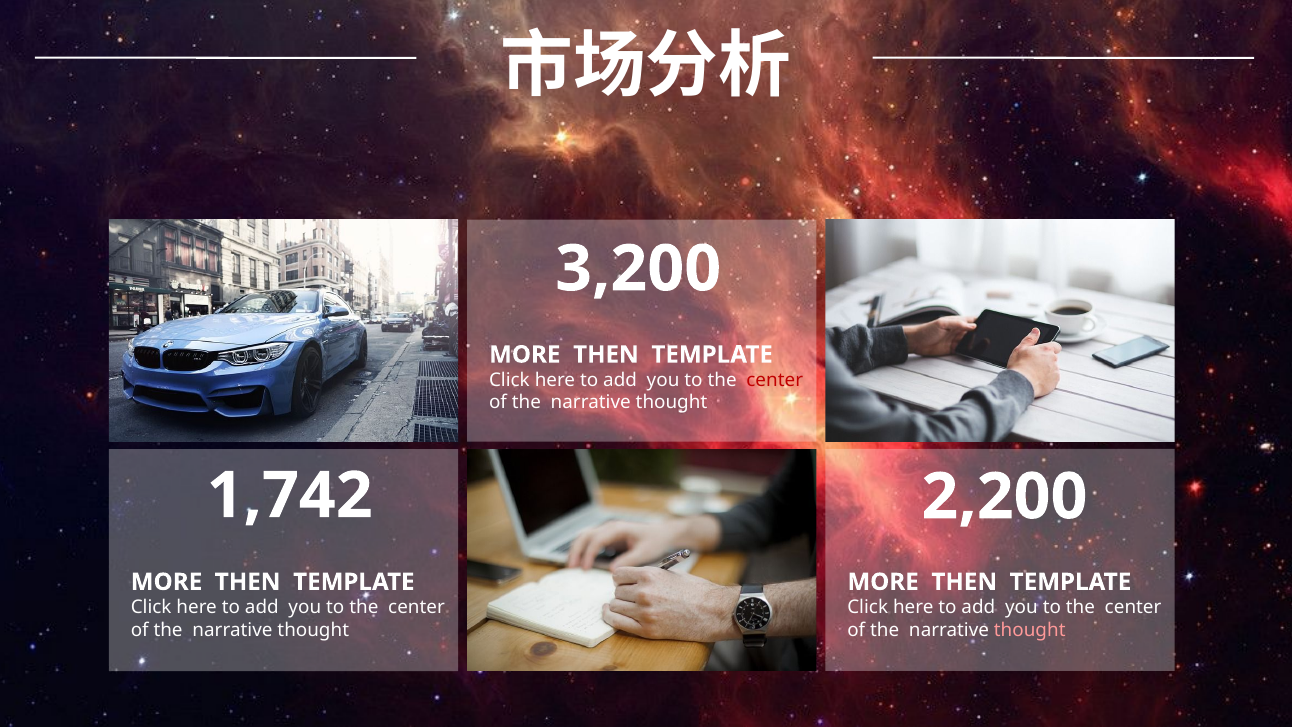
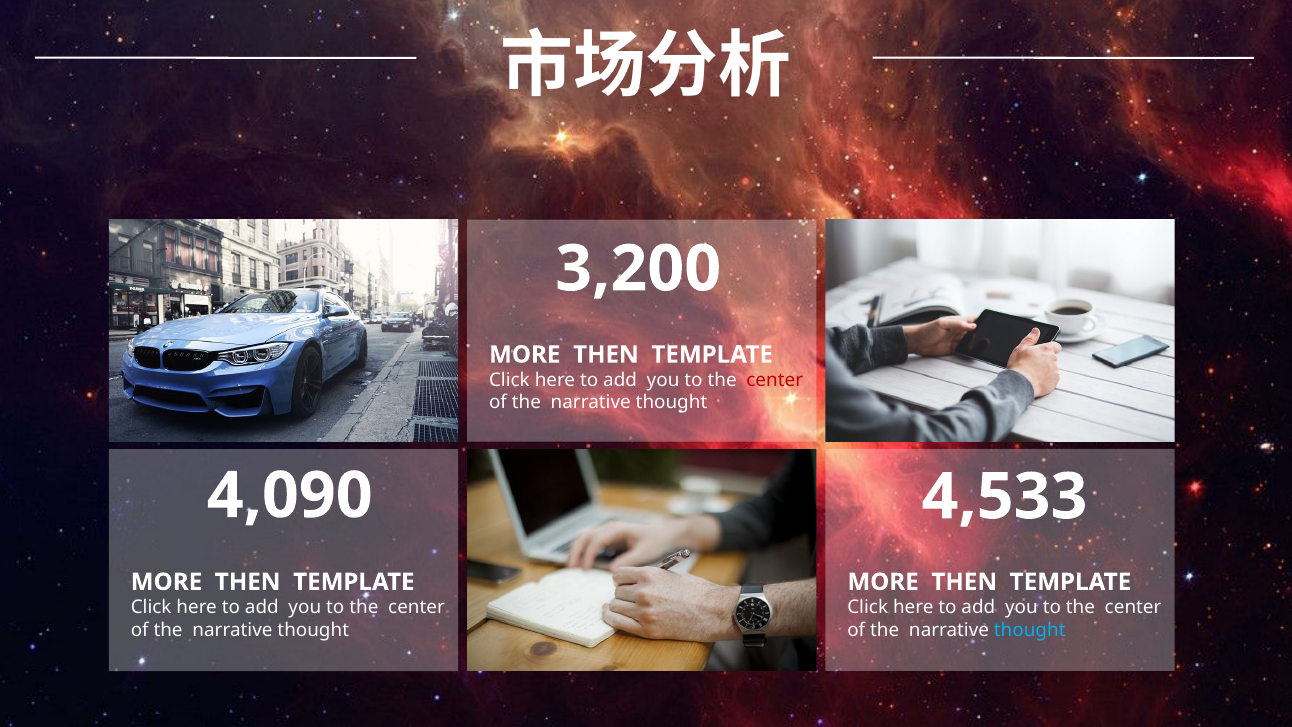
1,742: 1,742 -> 4,090
2,200: 2,200 -> 4,533
thought at (1030, 630) colour: pink -> light blue
